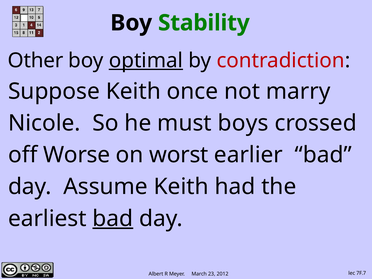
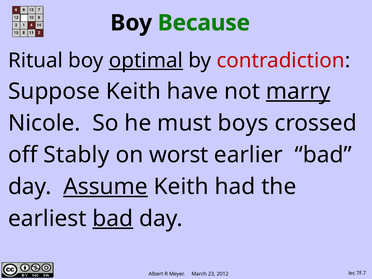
Stability: Stability -> Because
Other: Other -> Ritual
once: once -> have
marry underline: none -> present
Worse: Worse -> Stably
Assume underline: none -> present
